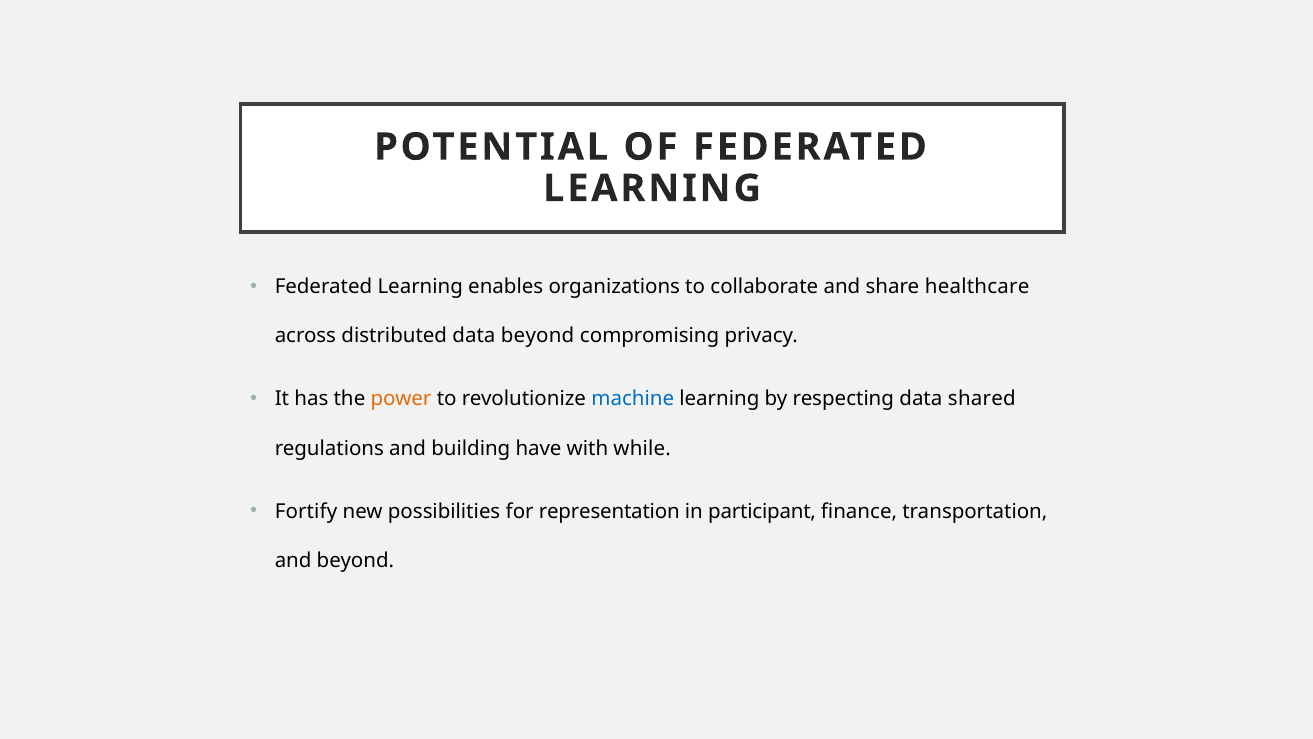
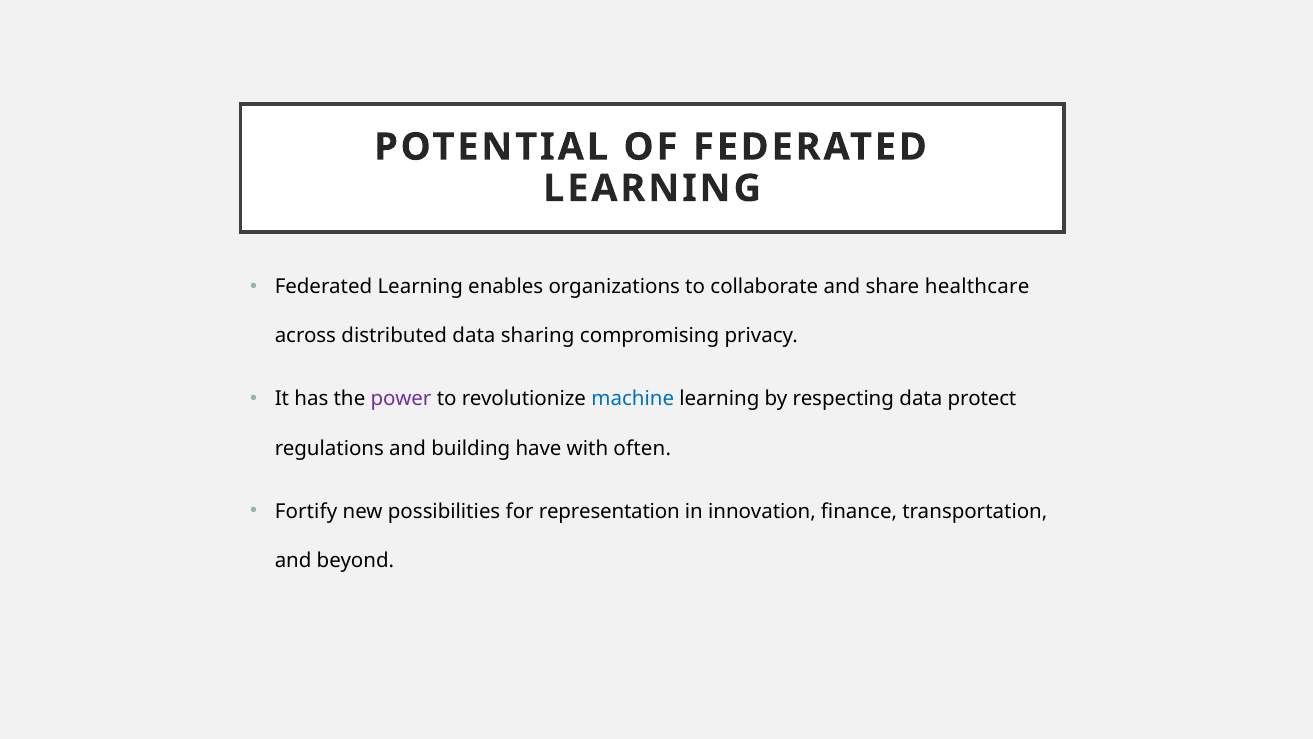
data beyond: beyond -> sharing
power colour: orange -> purple
shared: shared -> protect
while: while -> often
participant: participant -> innovation
